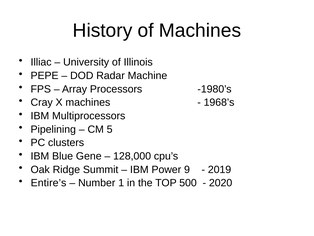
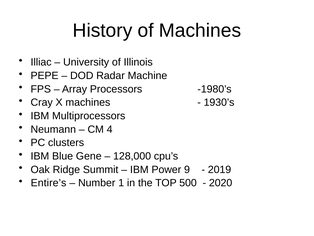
1968’s: 1968’s -> 1930’s
Pipelining: Pipelining -> Neumann
5: 5 -> 4
